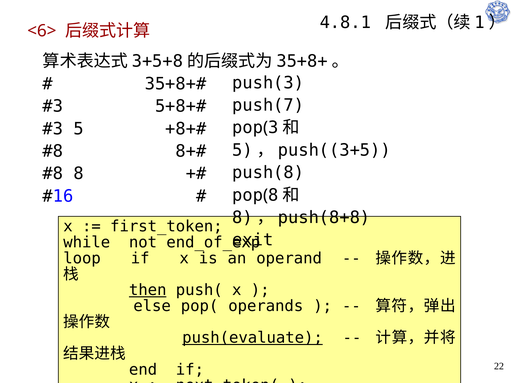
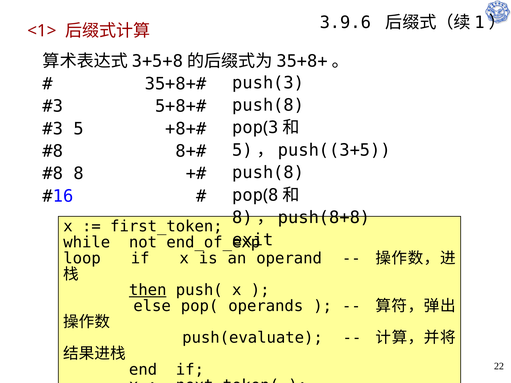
4.8.1: 4.8.1 -> 3.9.6
<6>: <6> -> <1>
push(7 at (268, 105): push(7 -> push(8
push(evaluate underline: present -> none
